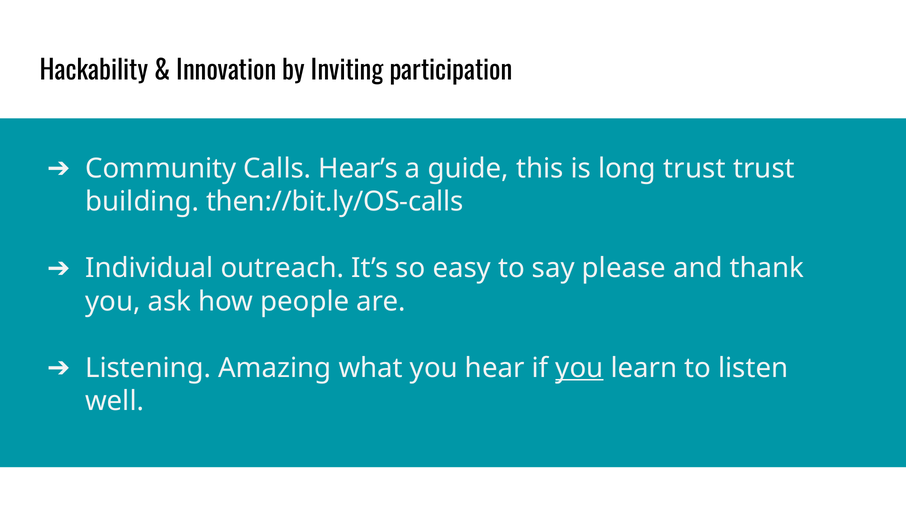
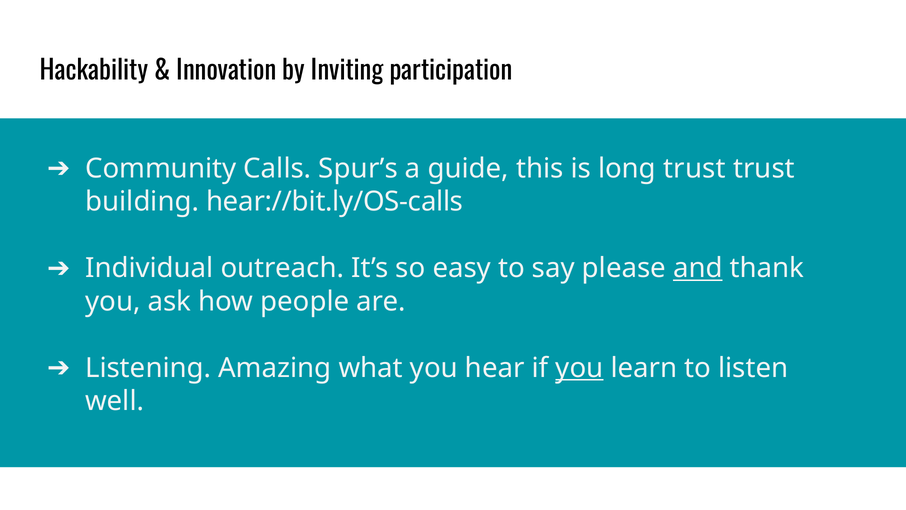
Hear’s: Hear’s -> Spur’s
then://bit.ly/OS-calls: then://bit.ly/OS-calls -> hear://bit.ly/OS-calls
and underline: none -> present
